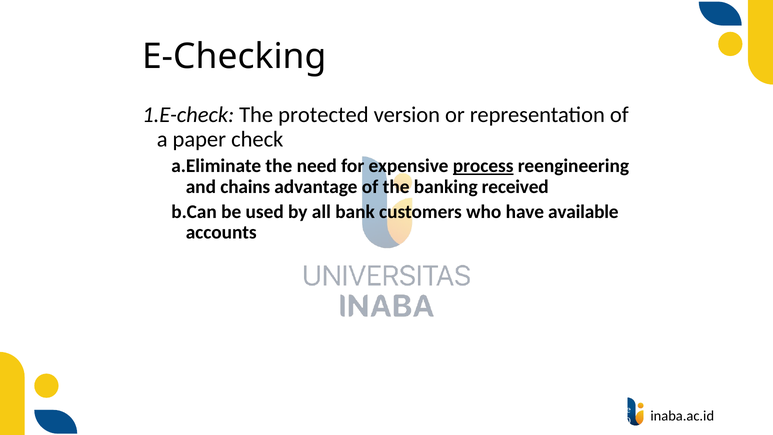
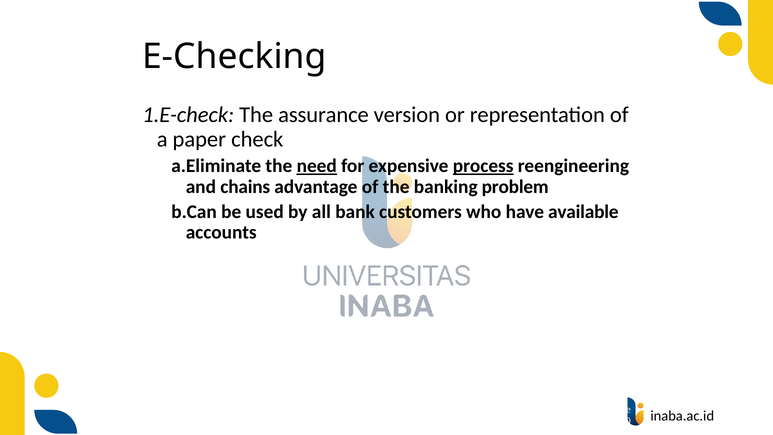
protected: protected -> assurance
need underline: none -> present
received: received -> problem
